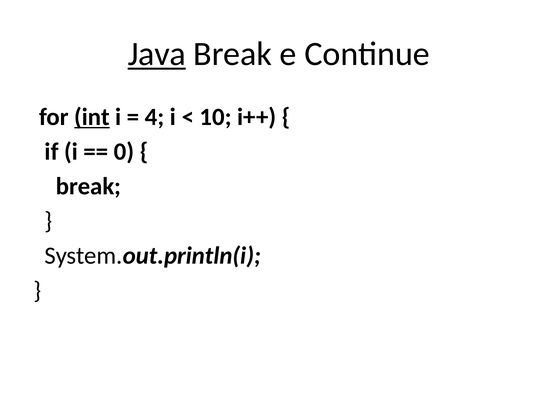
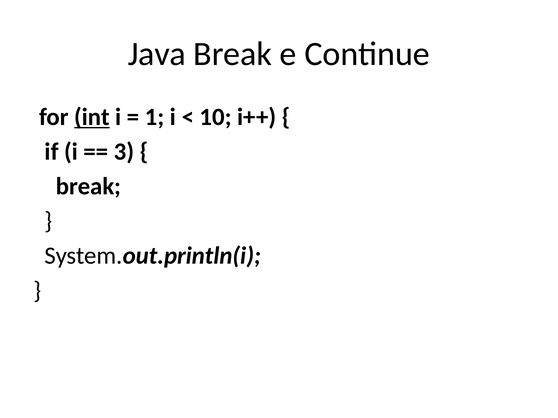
Java underline: present -> none
4: 4 -> 1
0: 0 -> 3
